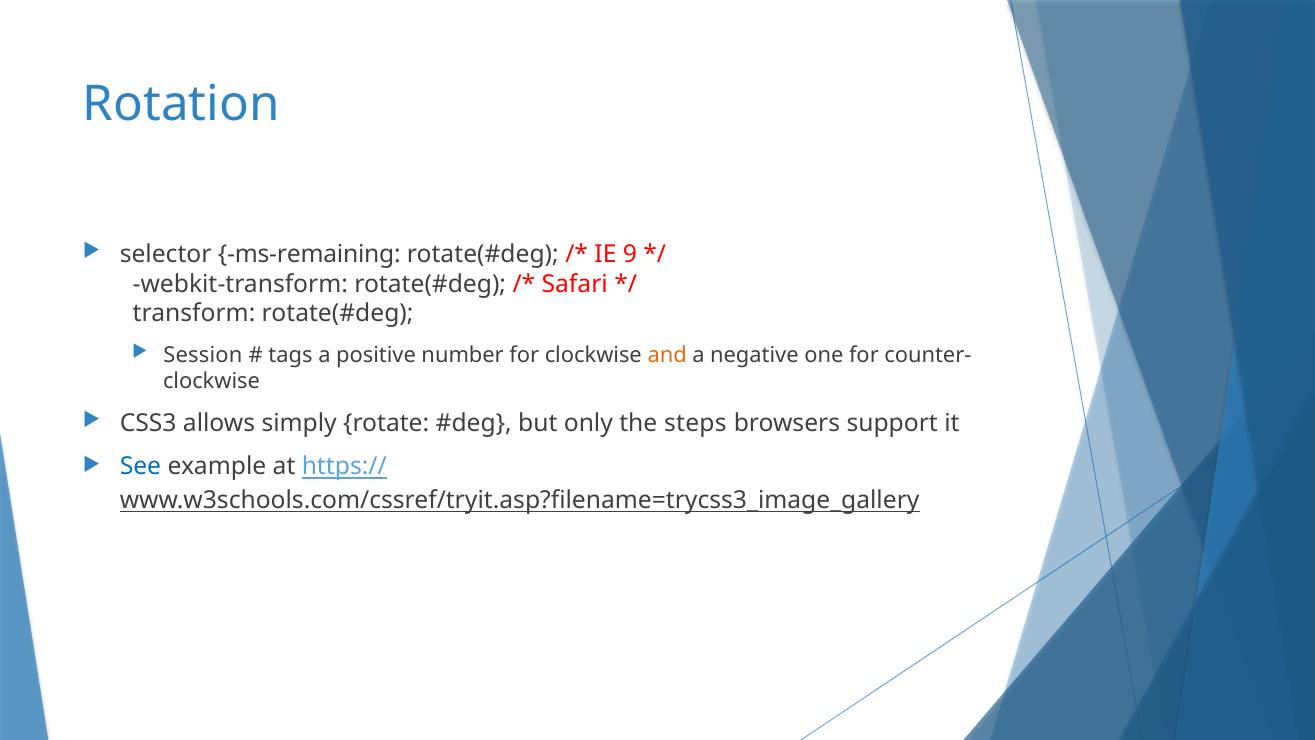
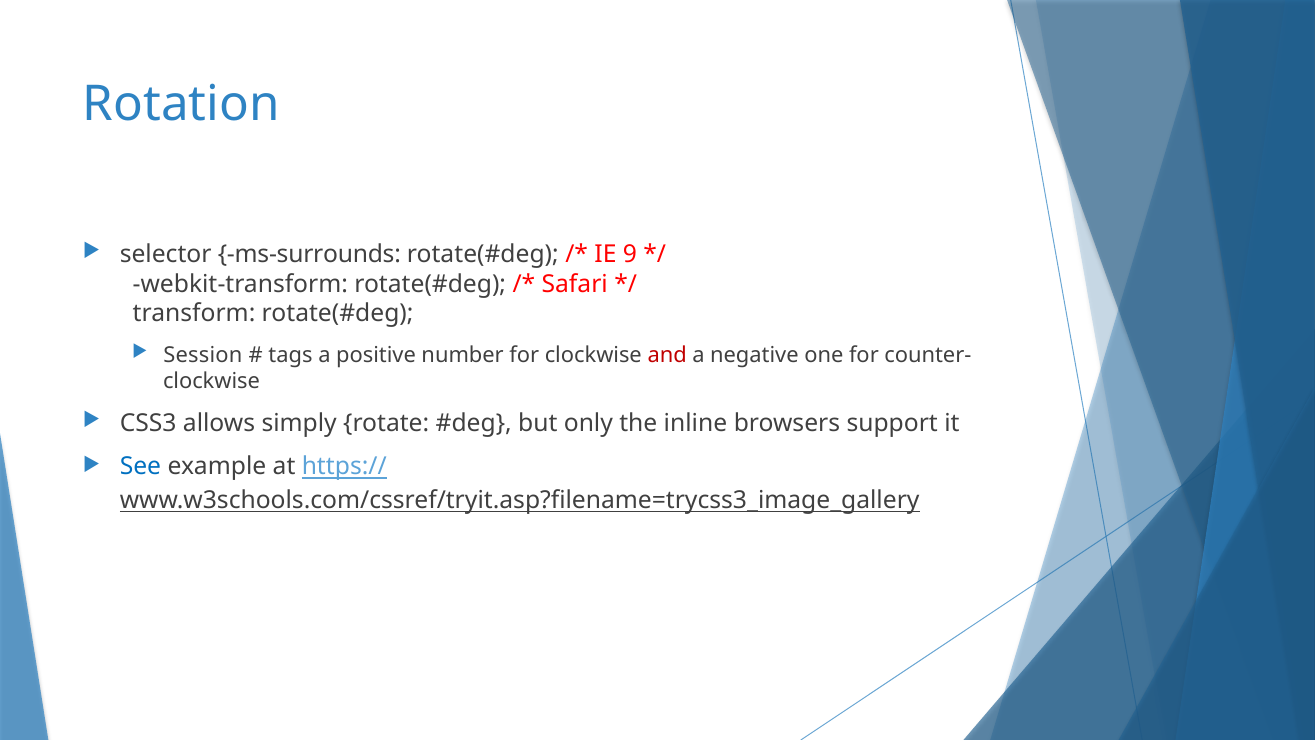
ms-remaining: ms-remaining -> ms-surrounds
and colour: orange -> red
steps: steps -> inline
